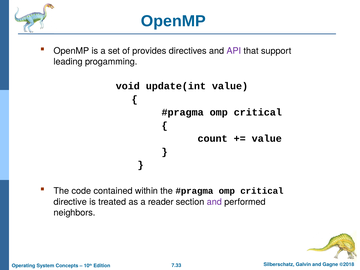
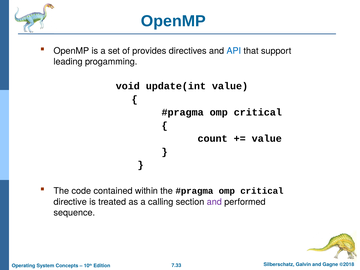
API colour: purple -> blue
reader: reader -> calling
neighbors: neighbors -> sequence
